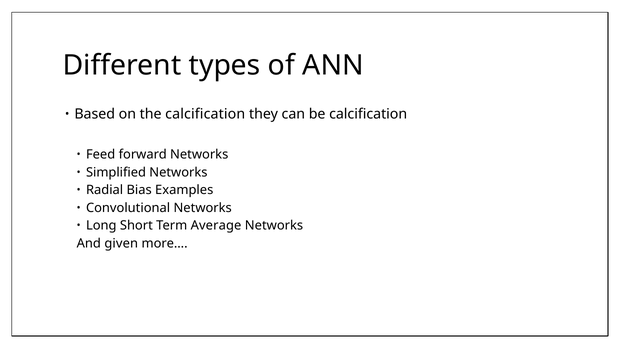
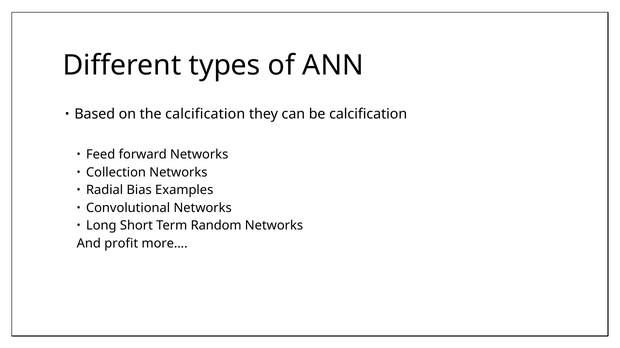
Simplified: Simplified -> Collection
Average: Average -> Random
given: given -> profit
